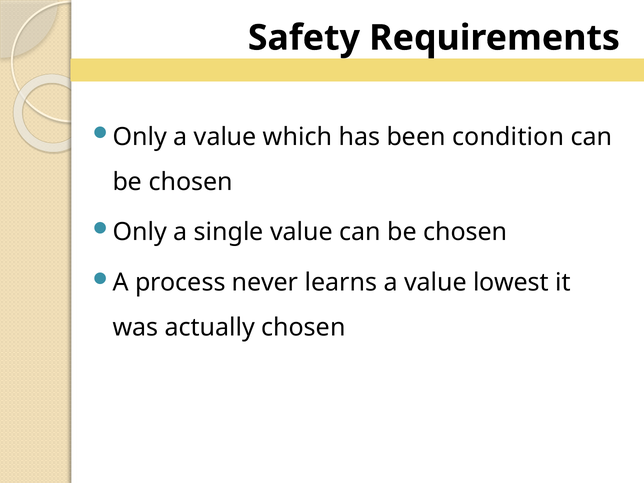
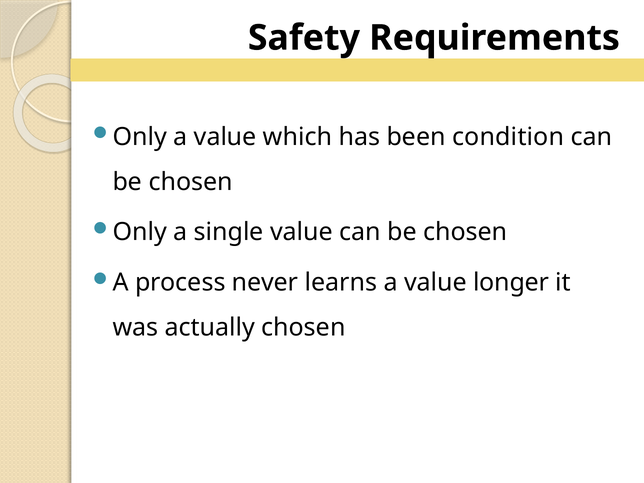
lowest: lowest -> longer
